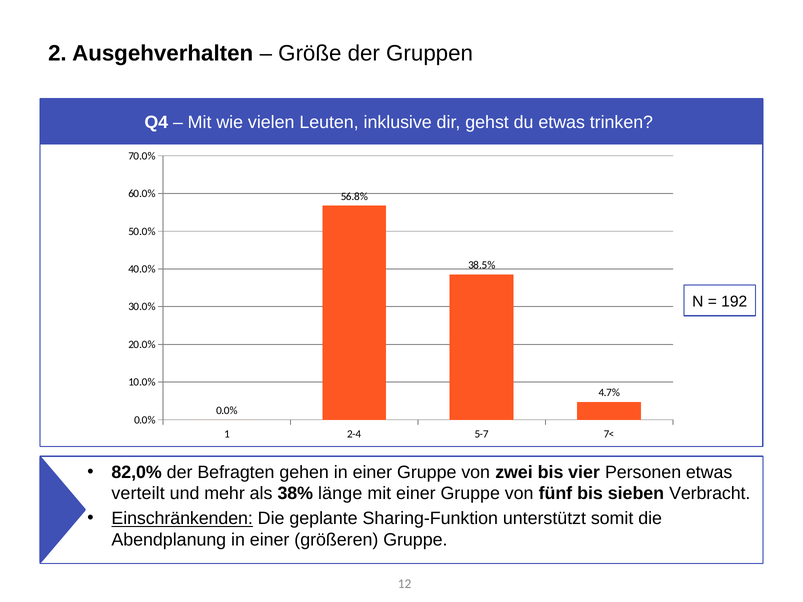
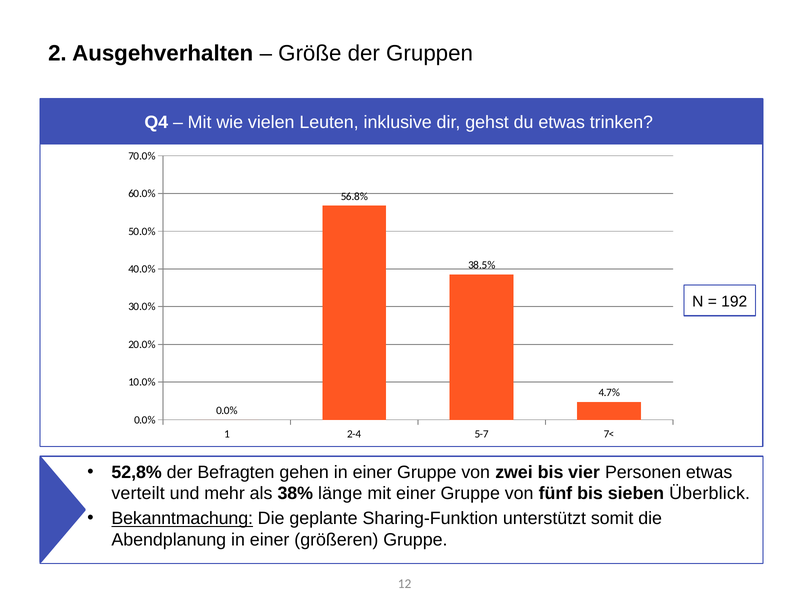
82,0%: 82,0% -> 52,8%
Verbracht: Verbracht -> Überblick
Einschränkenden: Einschränkenden -> Bekanntmachung
